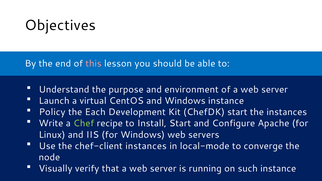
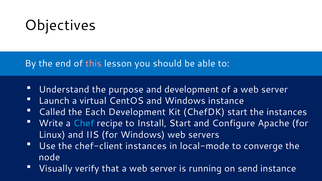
and environment: environment -> development
Policy: Policy -> Called
Chef colour: light green -> light blue
such: such -> send
